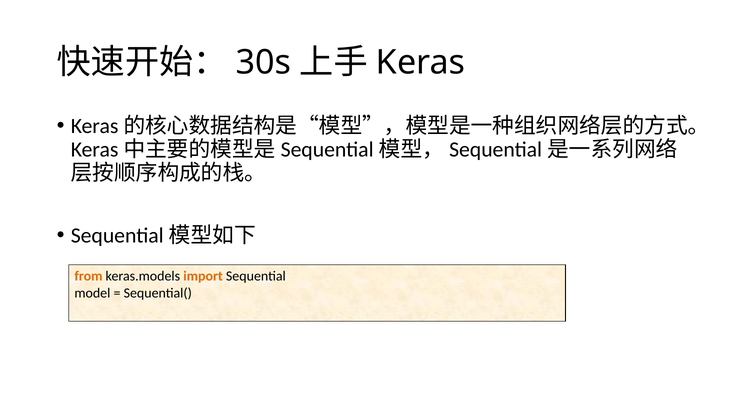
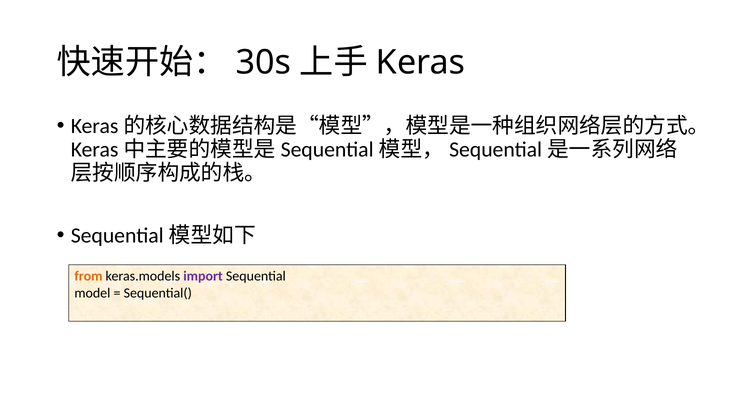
import colour: orange -> purple
